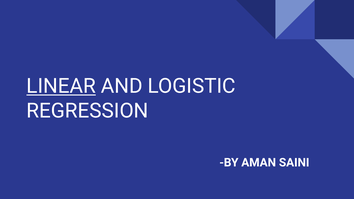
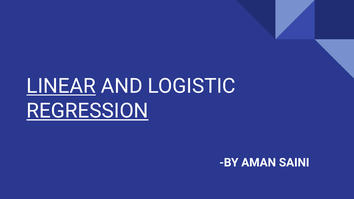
REGRESSION underline: none -> present
